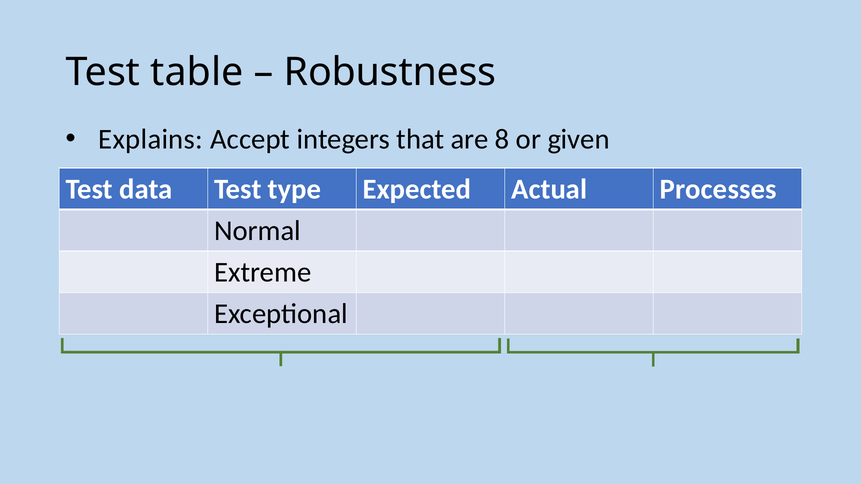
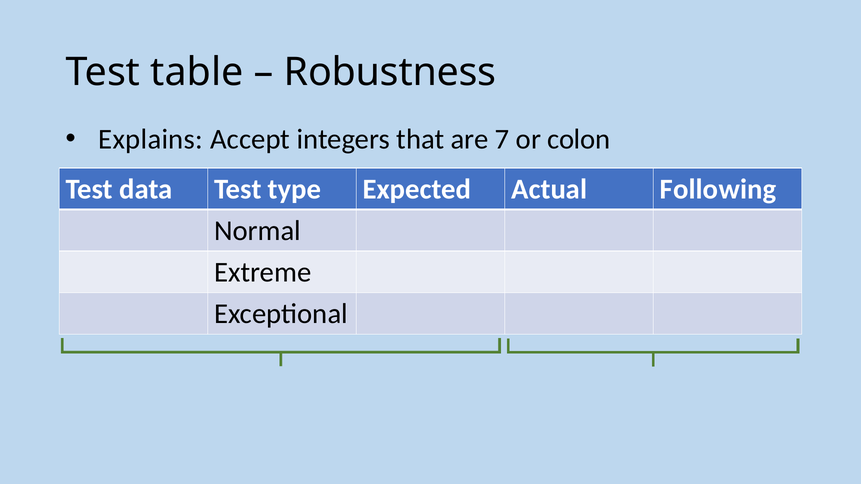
8: 8 -> 7
given: given -> colon
Processes: Processes -> Following
